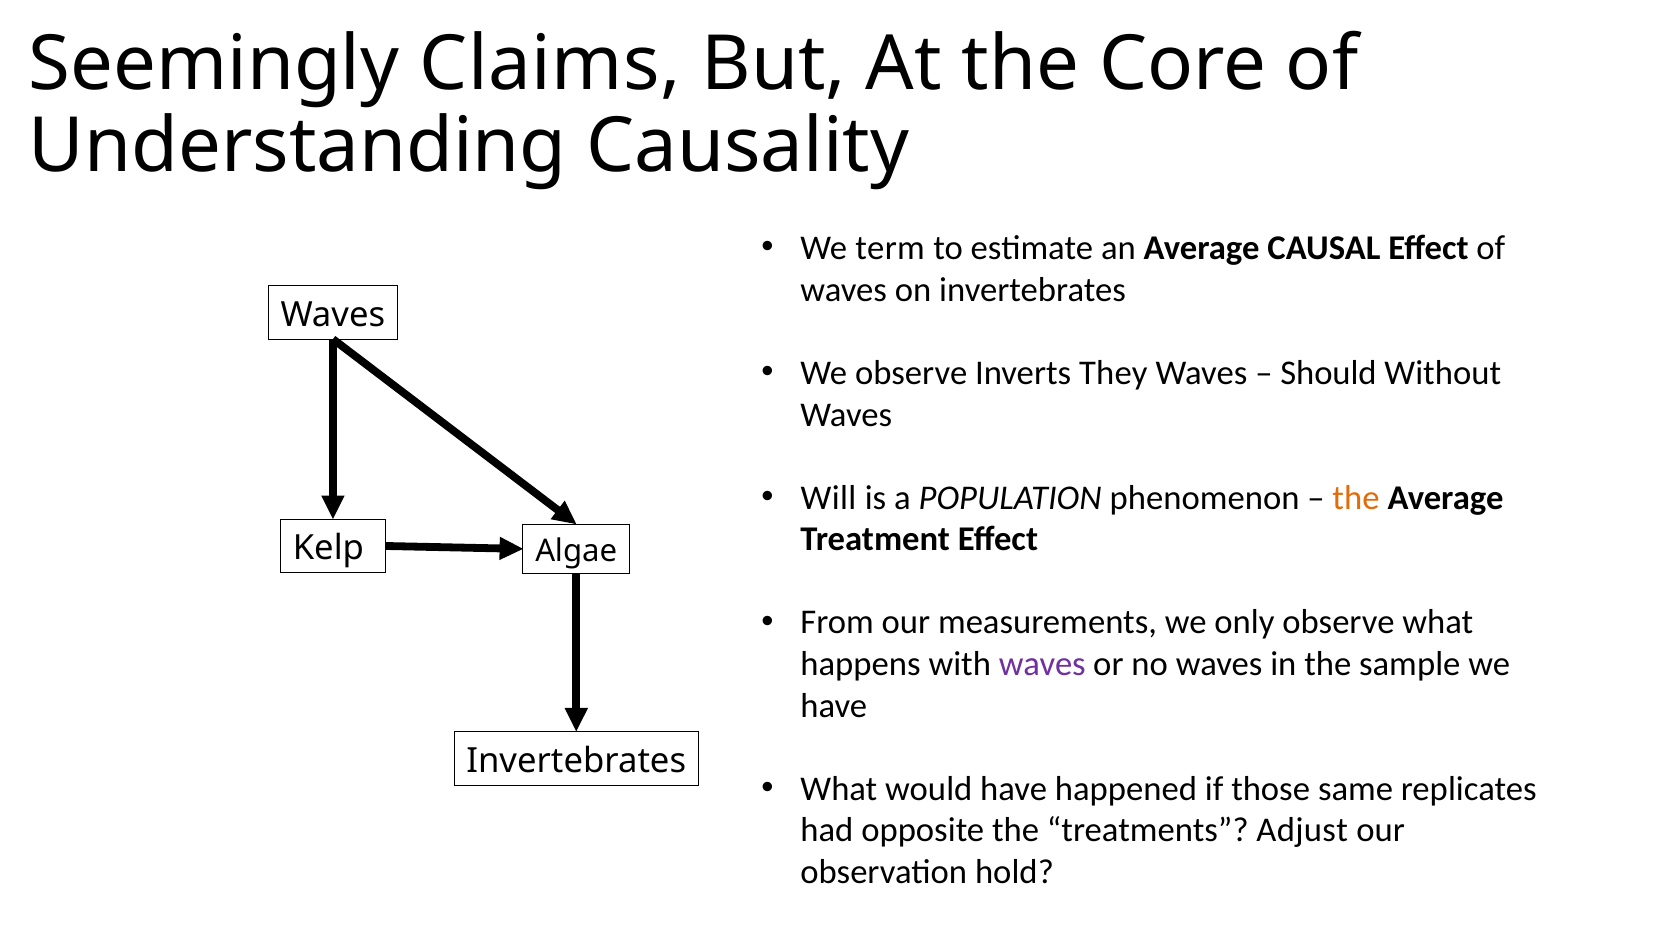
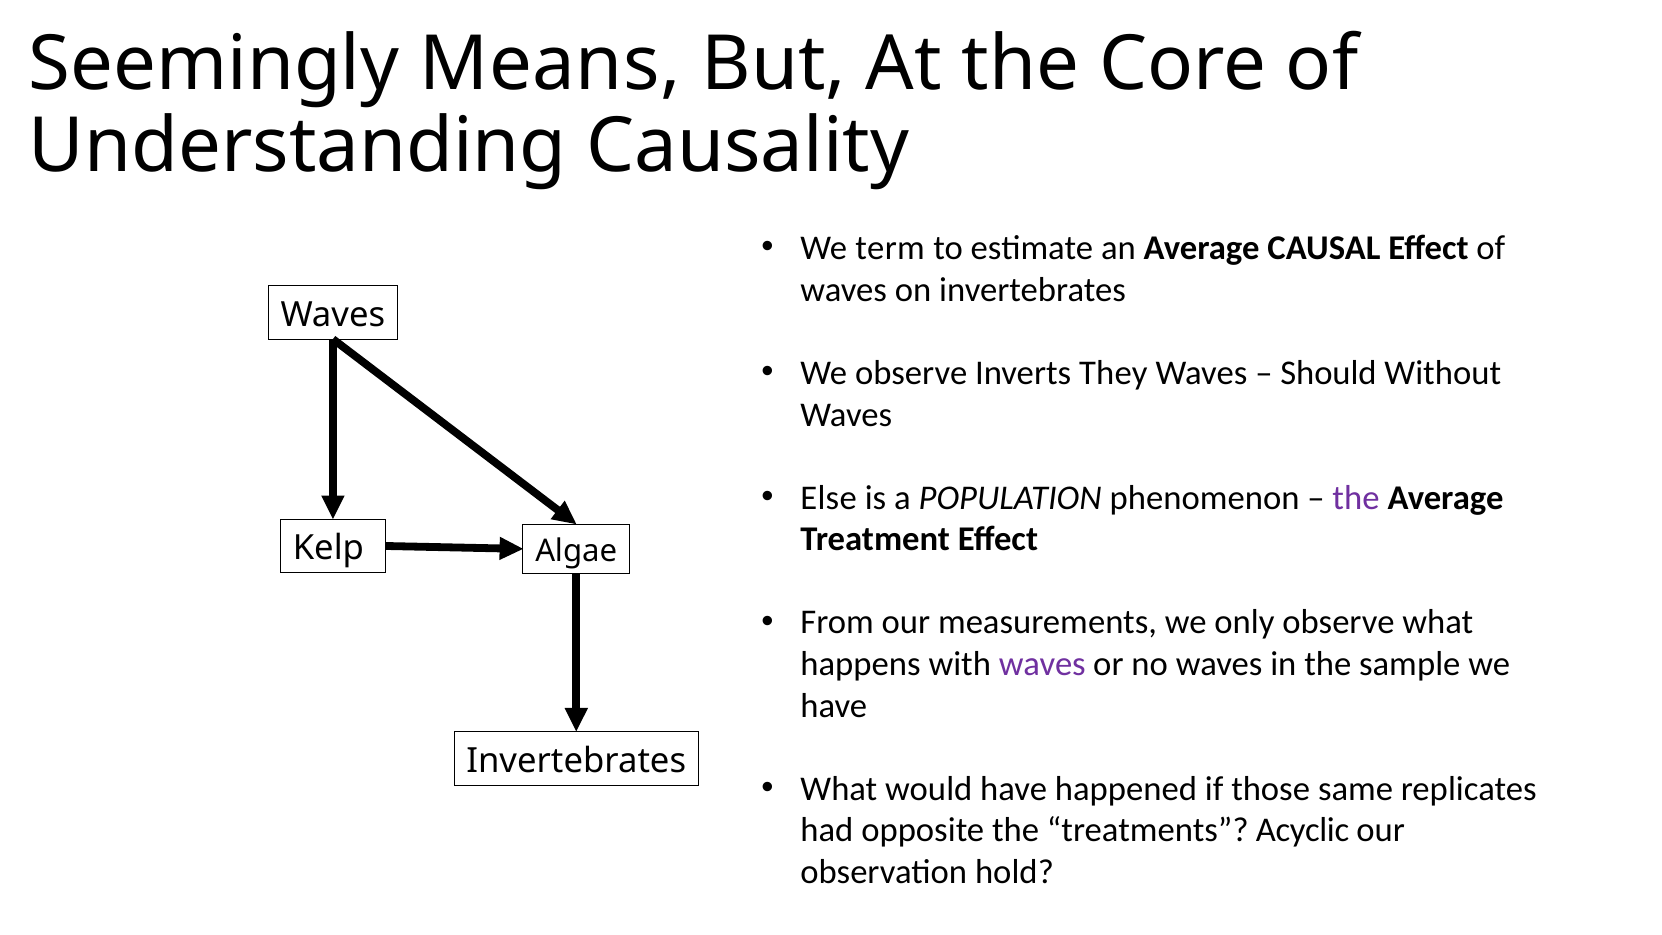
Claims: Claims -> Means
Will: Will -> Else
the at (1356, 498) colour: orange -> purple
Adjust: Adjust -> Acyclic
